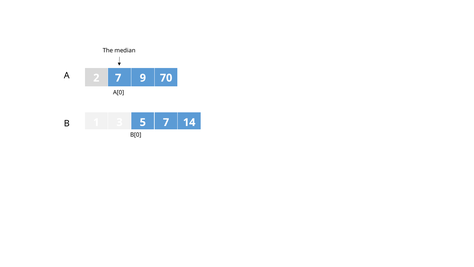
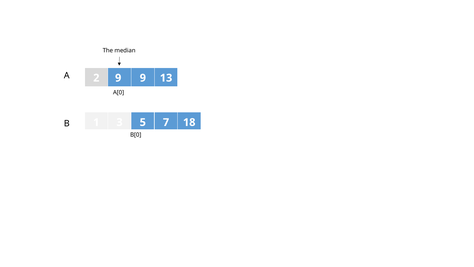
2 7: 7 -> 9
70: 70 -> 13
14: 14 -> 18
